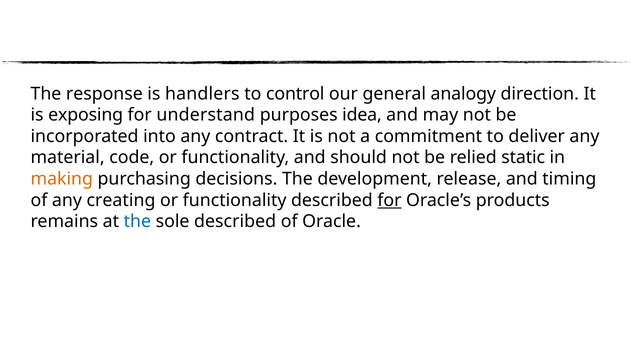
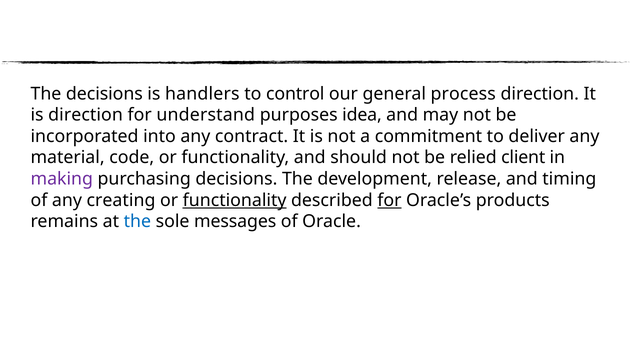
The response: response -> decisions
analogy: analogy -> process
is exposing: exposing -> direction
static: static -> client
making colour: orange -> purple
functionality at (235, 200) underline: none -> present
sole described: described -> messages
